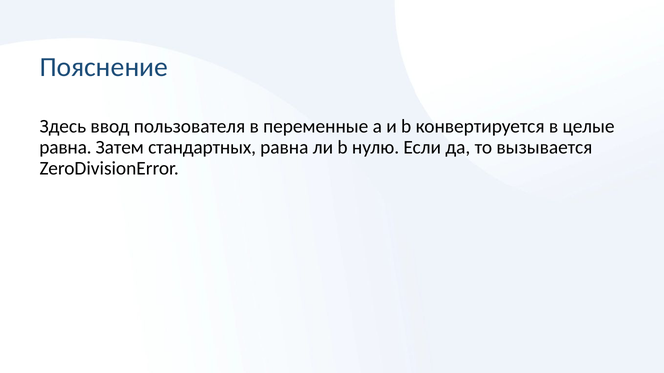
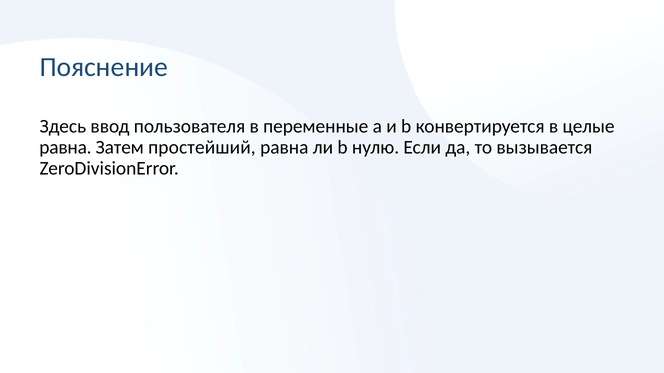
стандартных: стандартных -> простейший
